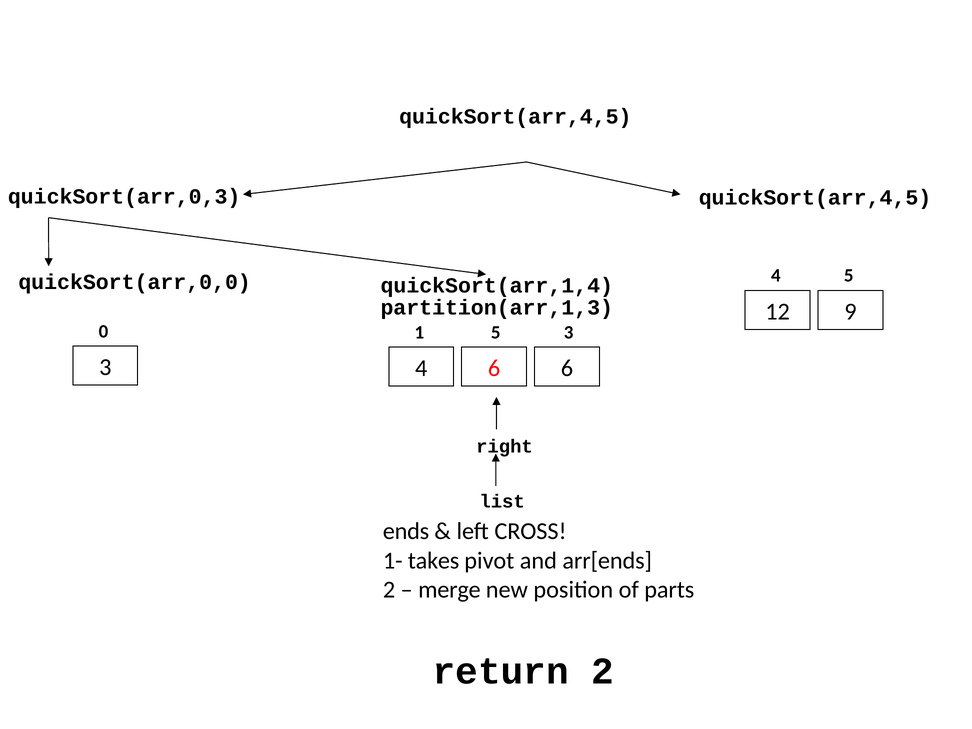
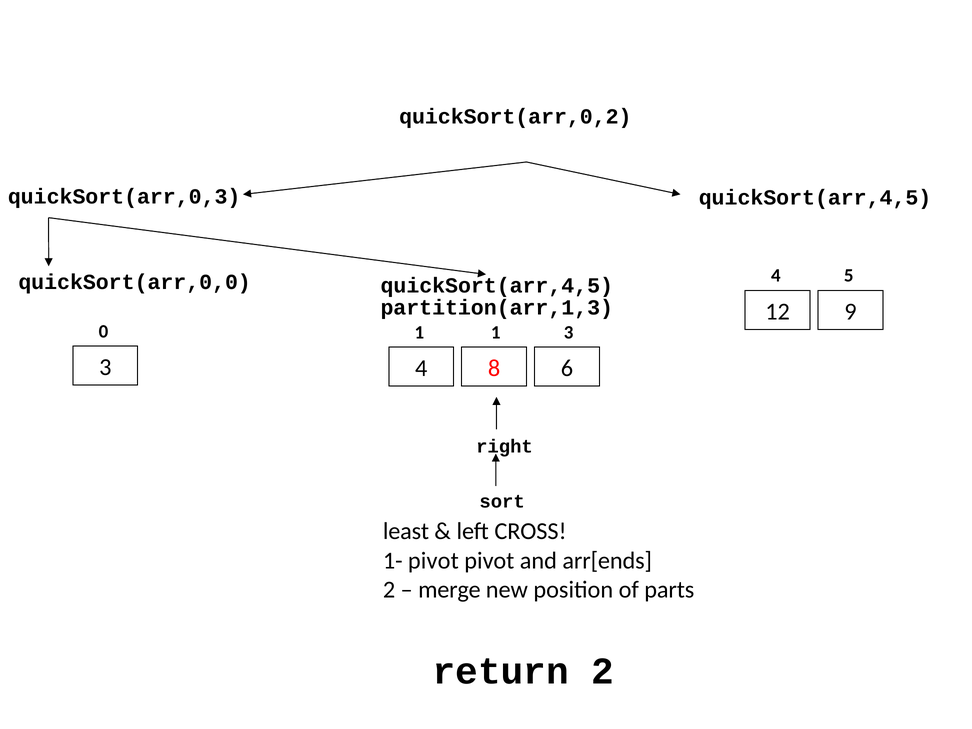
quickSort(arr,4,5 at (515, 116): quickSort(arr,4,5 -> quickSort(arr,0,2
quickSort(arr,1,4 at (497, 286): quickSort(arr,1,4 -> quickSort(arr,4,5
1 5: 5 -> 1
4 6: 6 -> 8
list: list -> sort
ends: ends -> least
1- takes: takes -> pivot
